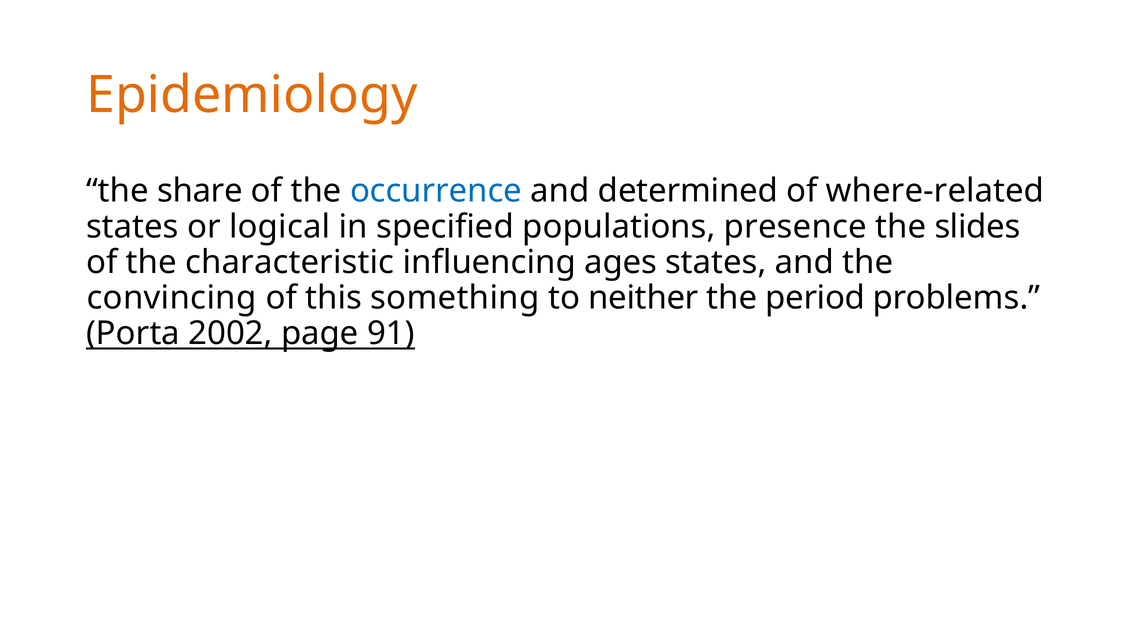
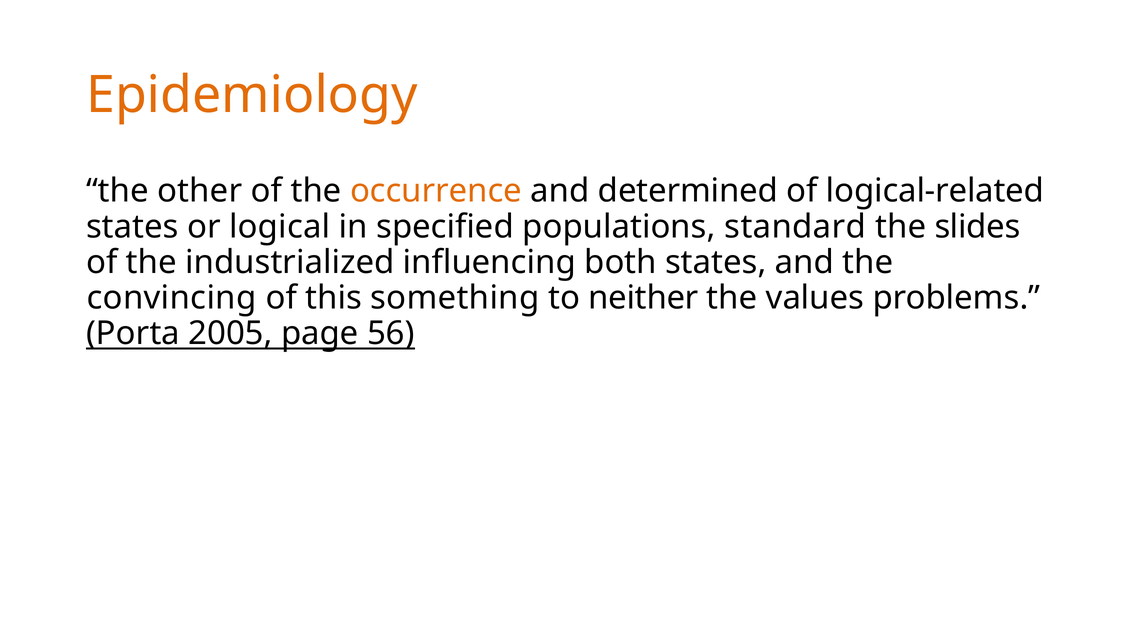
share: share -> other
occurrence colour: blue -> orange
where-related: where-related -> logical-related
presence: presence -> standard
characteristic: characteristic -> industrialized
ages: ages -> both
period: period -> values
2002: 2002 -> 2005
91: 91 -> 56
